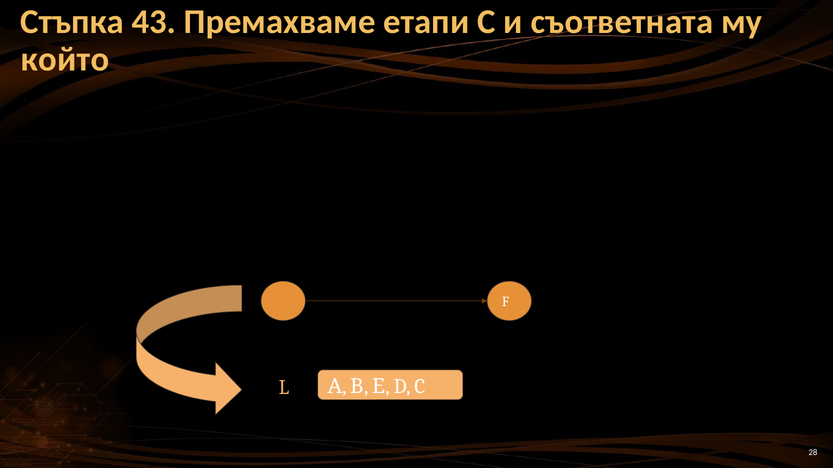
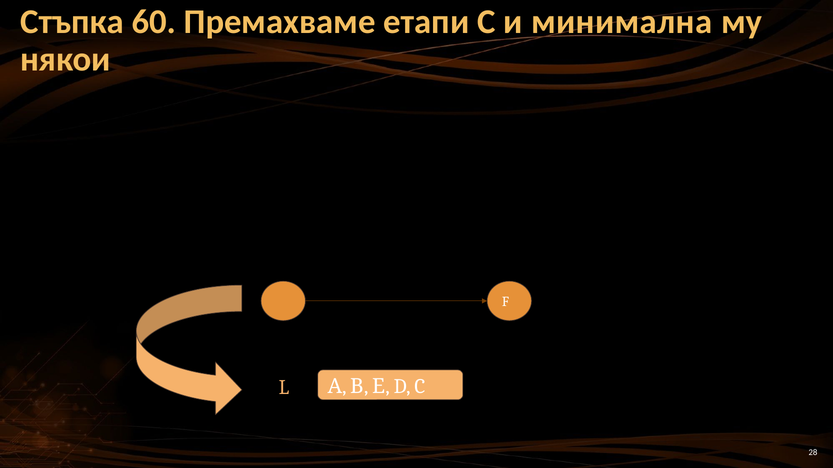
43: 43 -> 60
съответната: съответната -> минимална
който: който -> някои
